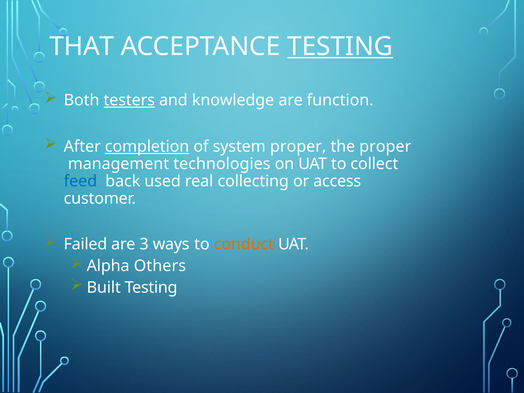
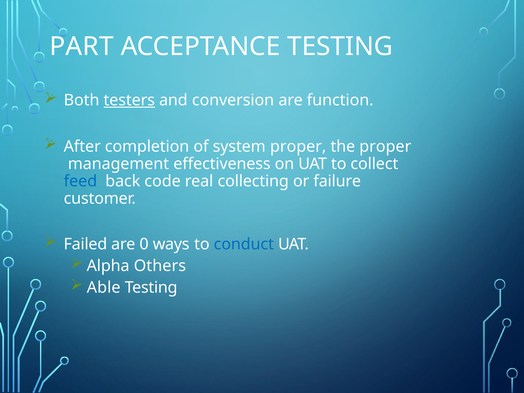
THAT: THAT -> PART
TESTING at (340, 46) underline: present -> none
knowledge: knowledge -> conversion
completion underline: present -> none
technologies: technologies -> effectiveness
used: used -> code
access: access -> failure
3: 3 -> 0
conduct colour: orange -> blue
Built: Built -> Able
